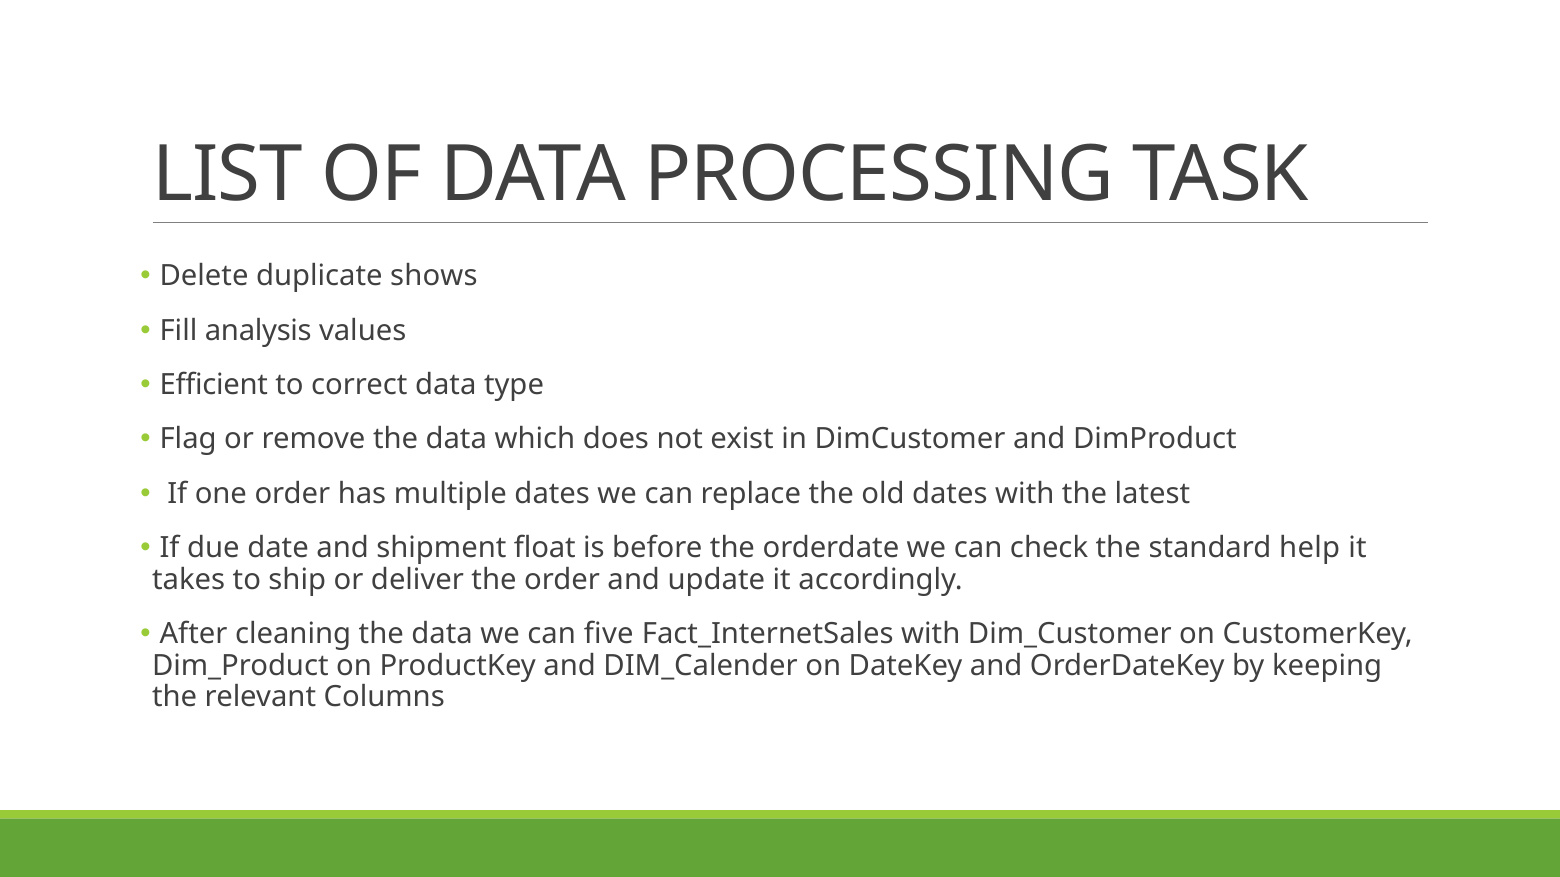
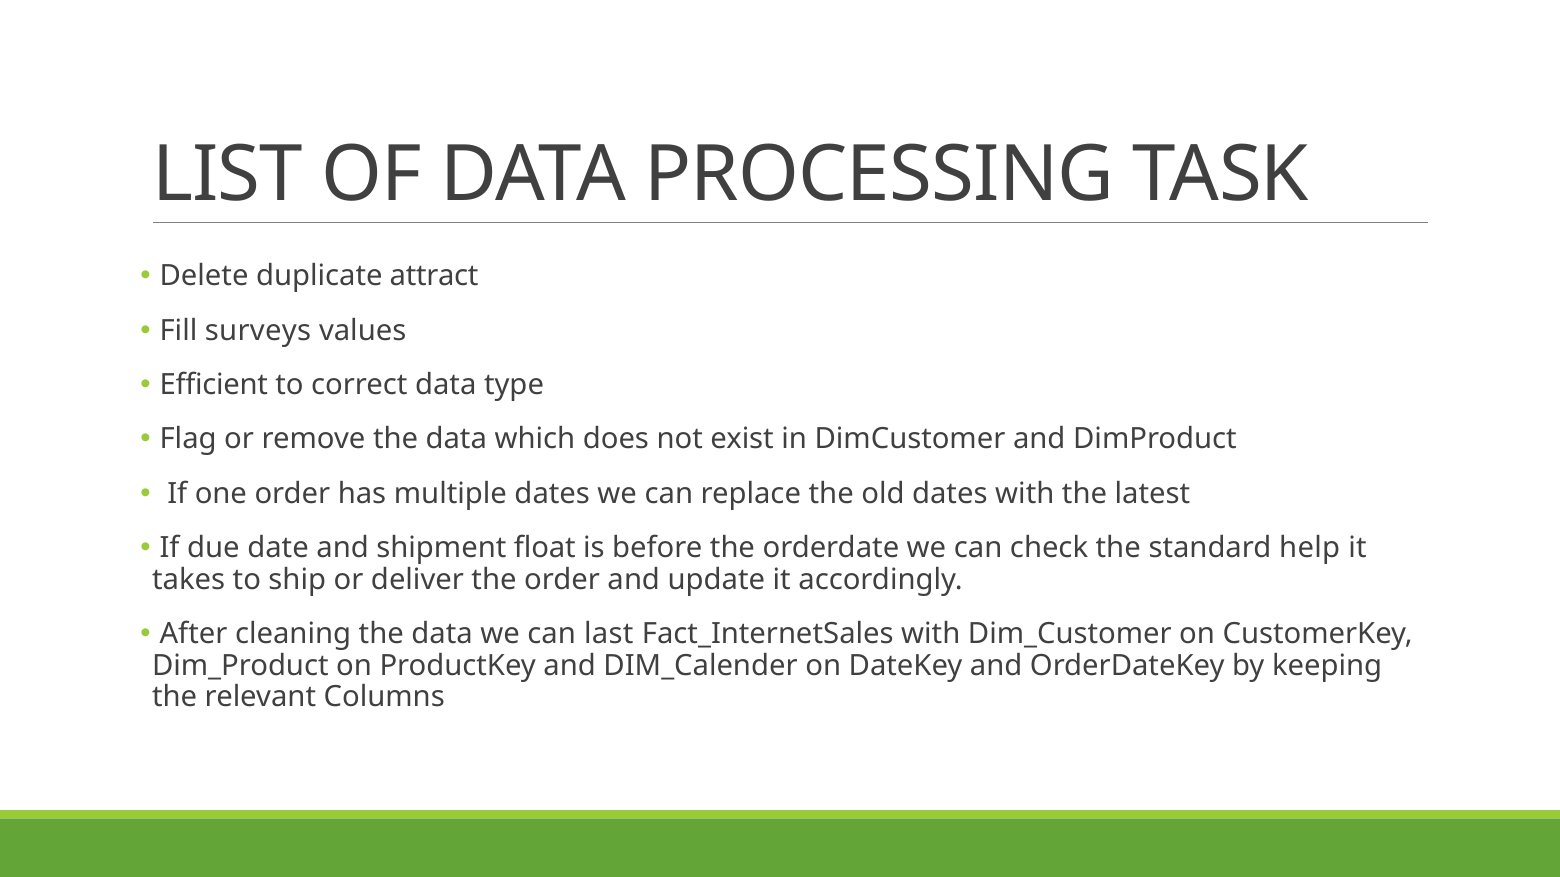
shows: shows -> attract
analysis: analysis -> surveys
five: five -> last
